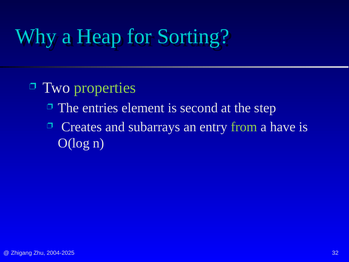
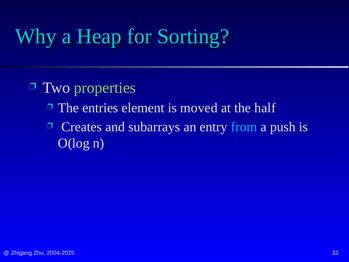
second: second -> moved
step: step -> half
from colour: light green -> light blue
have: have -> push
